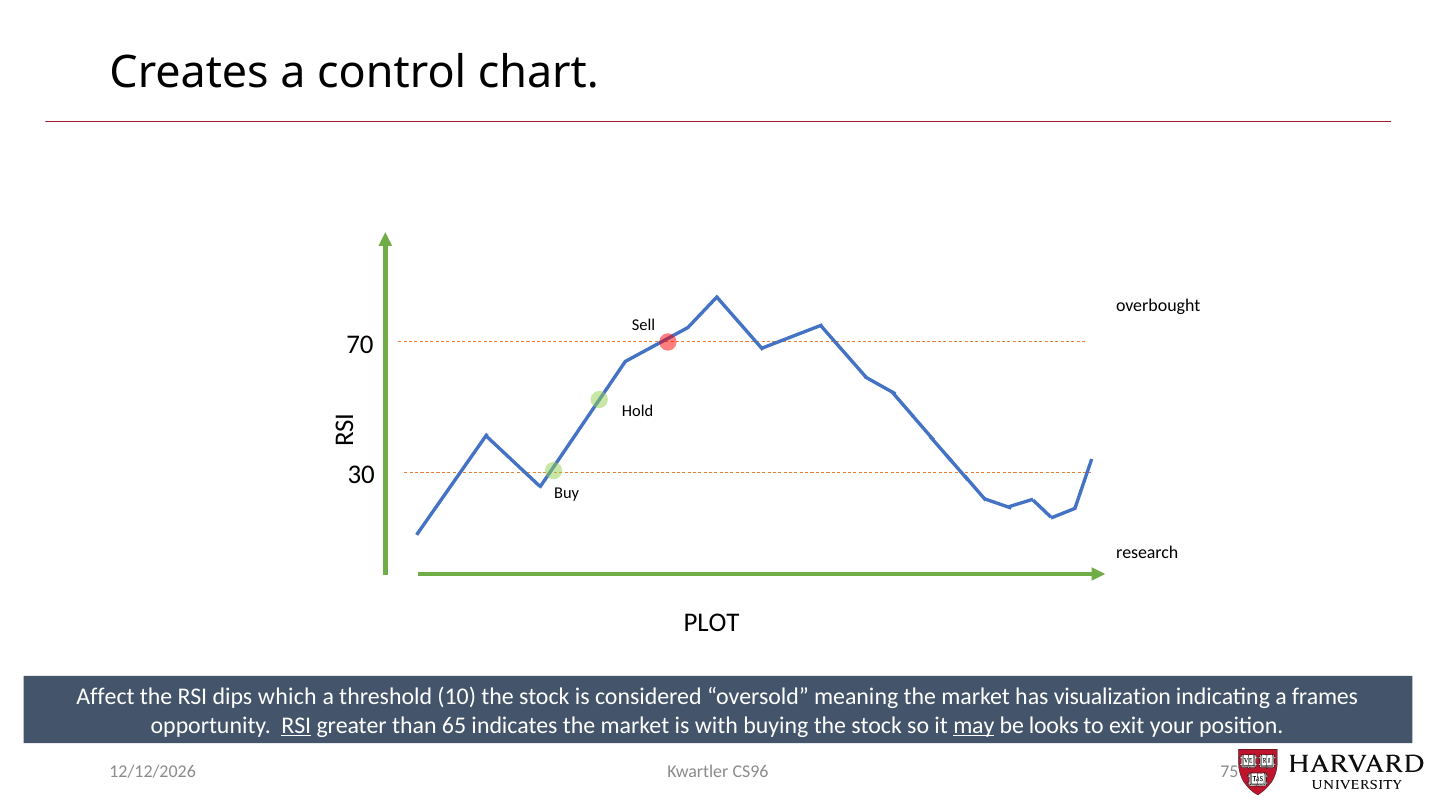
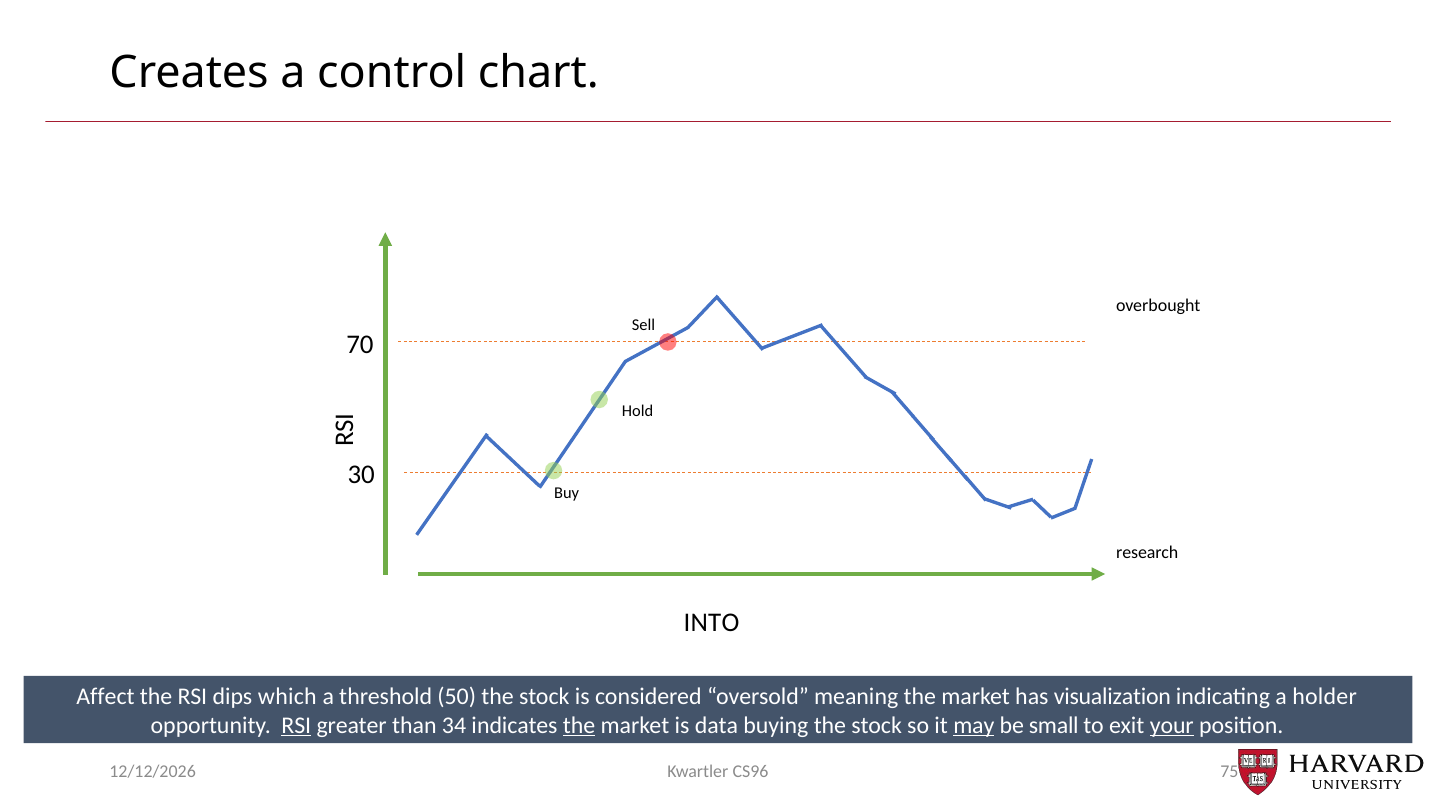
PLOT: PLOT -> INTO
10: 10 -> 50
frames: frames -> holder
65: 65 -> 34
the at (579, 725) underline: none -> present
with: with -> data
looks: looks -> small
your underline: none -> present
